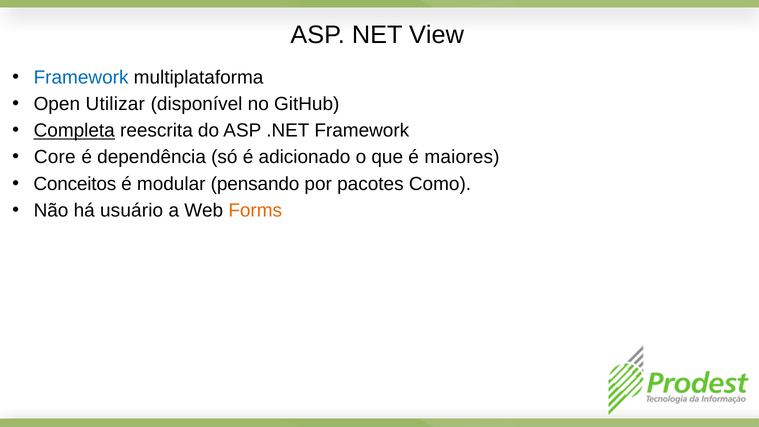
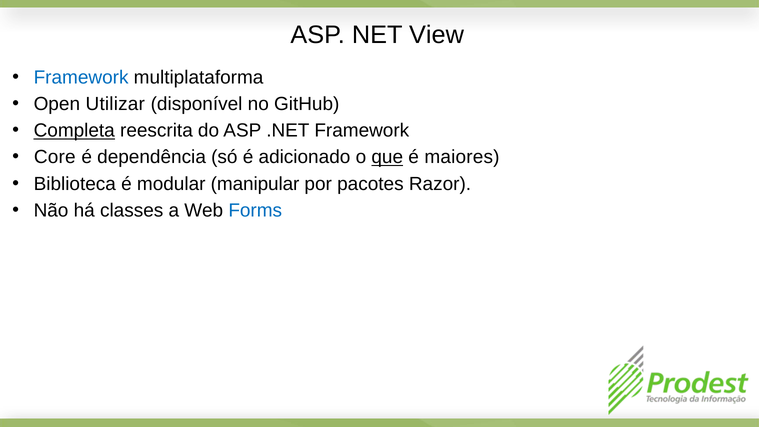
que underline: none -> present
Conceitos: Conceitos -> Biblioteca
pensando: pensando -> manipular
Como: Como -> Razor
usuário: usuário -> classes
Forms colour: orange -> blue
